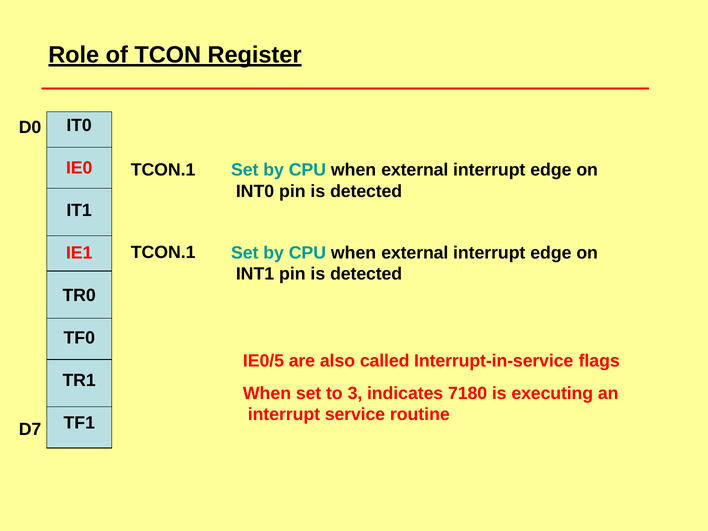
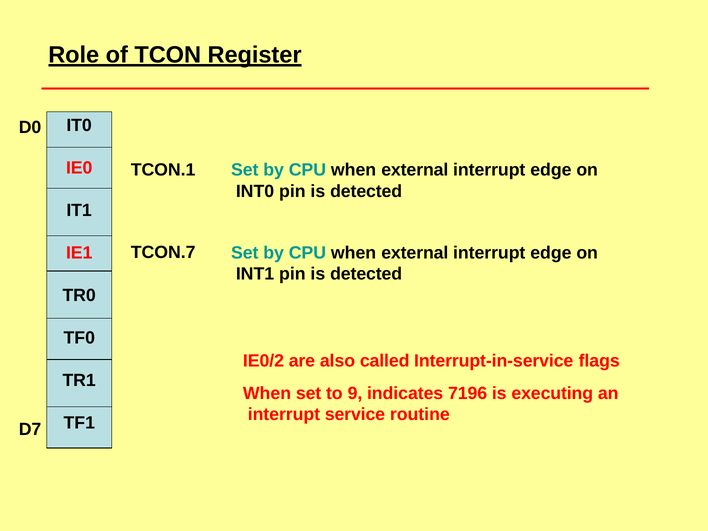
TCON.1 at (163, 253): TCON.1 -> TCON.7
IE0/5: IE0/5 -> IE0/2
3: 3 -> 9
7180: 7180 -> 7196
